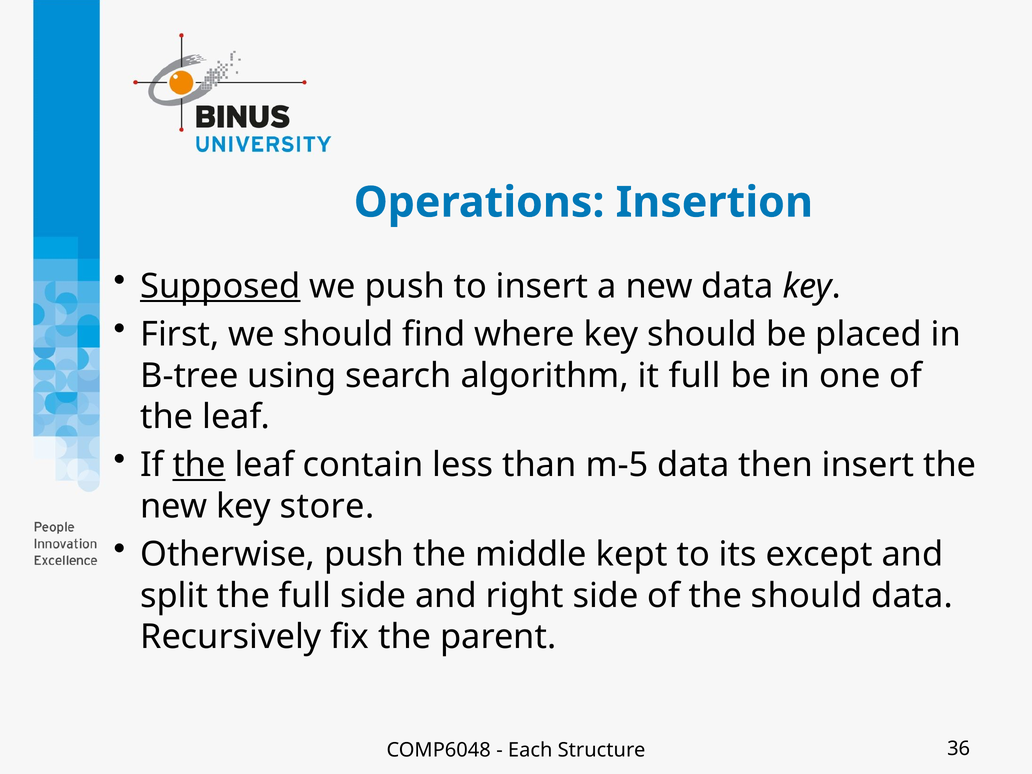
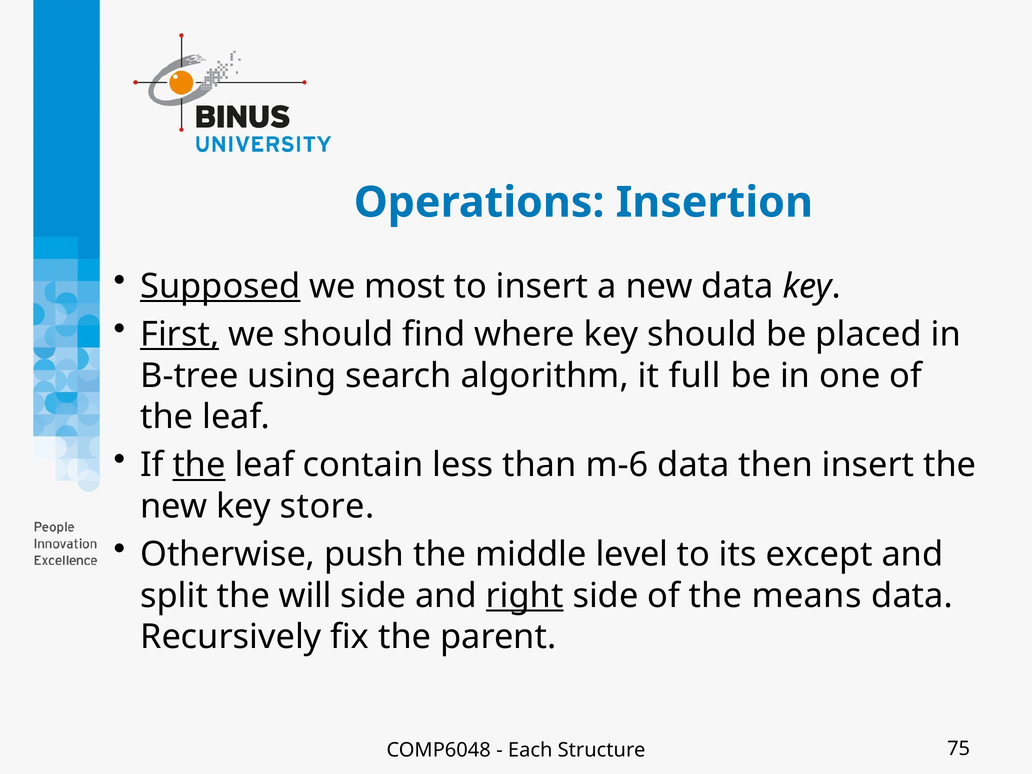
we push: push -> most
First underline: none -> present
m-5: m-5 -> m-6
kept: kept -> level
the full: full -> will
right underline: none -> present
the should: should -> means
36: 36 -> 75
